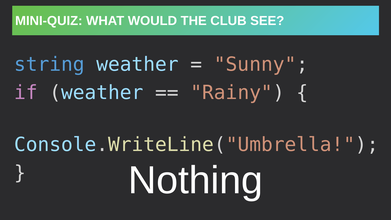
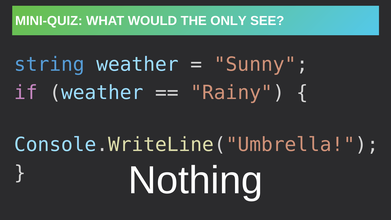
CLUB: CLUB -> ONLY
